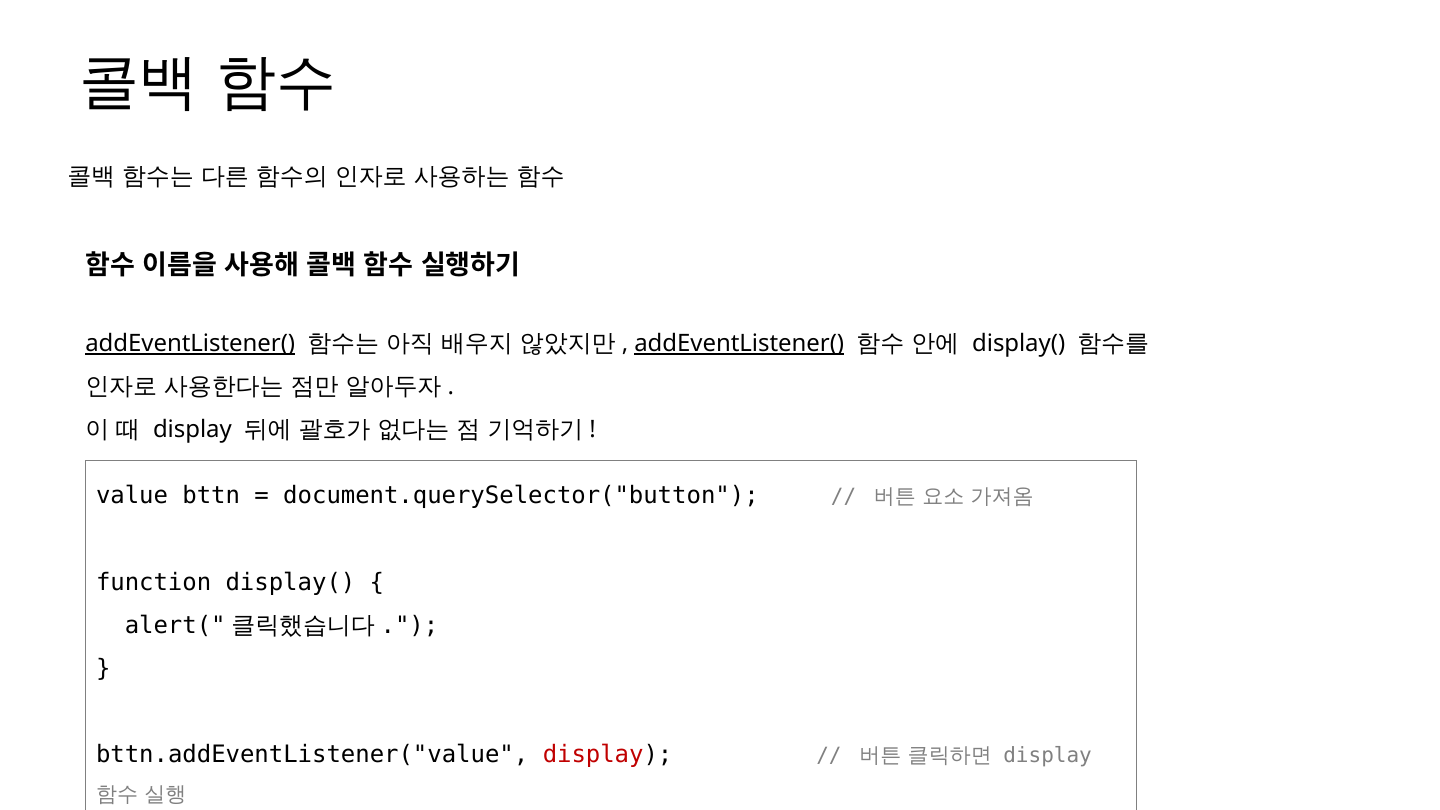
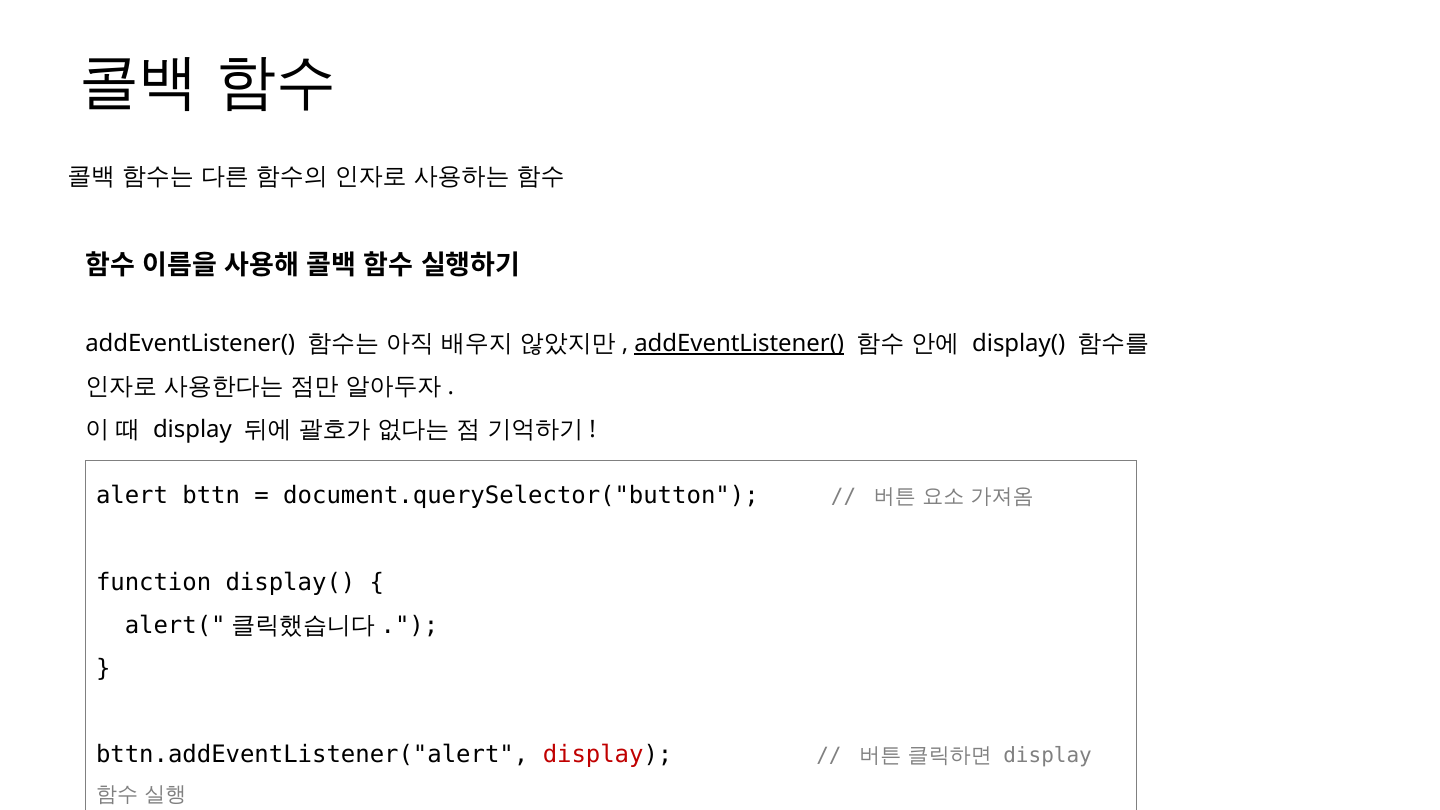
addEventListener( at (190, 344) underline: present -> none
value: value -> alert
bttn.addEventListener("value: bttn.addEventListener("value -> bttn.addEventListener("alert
